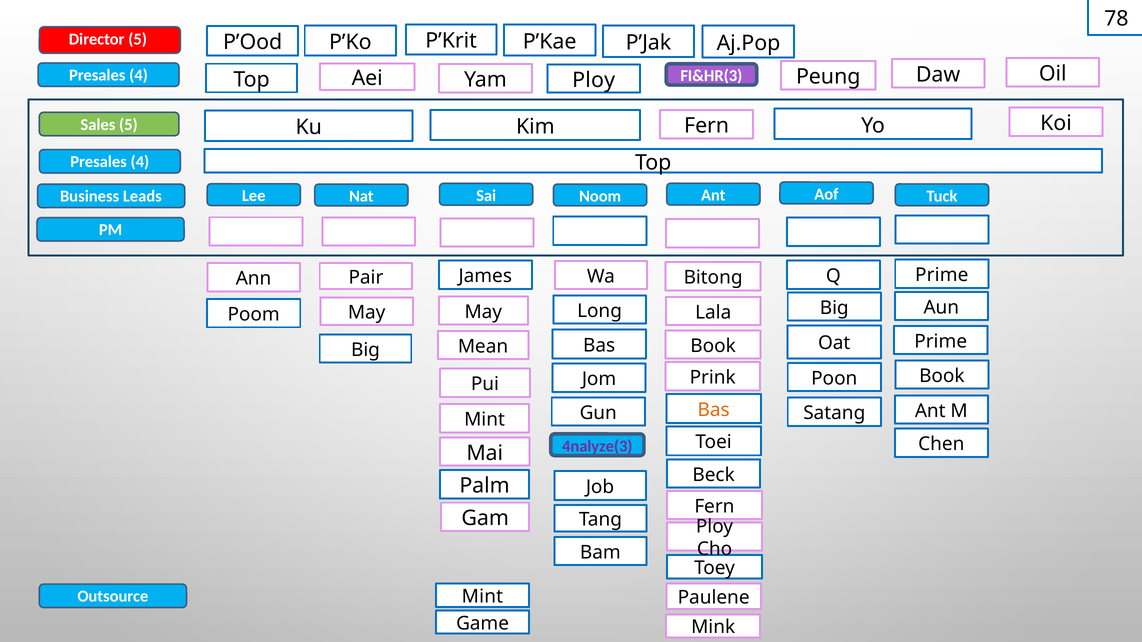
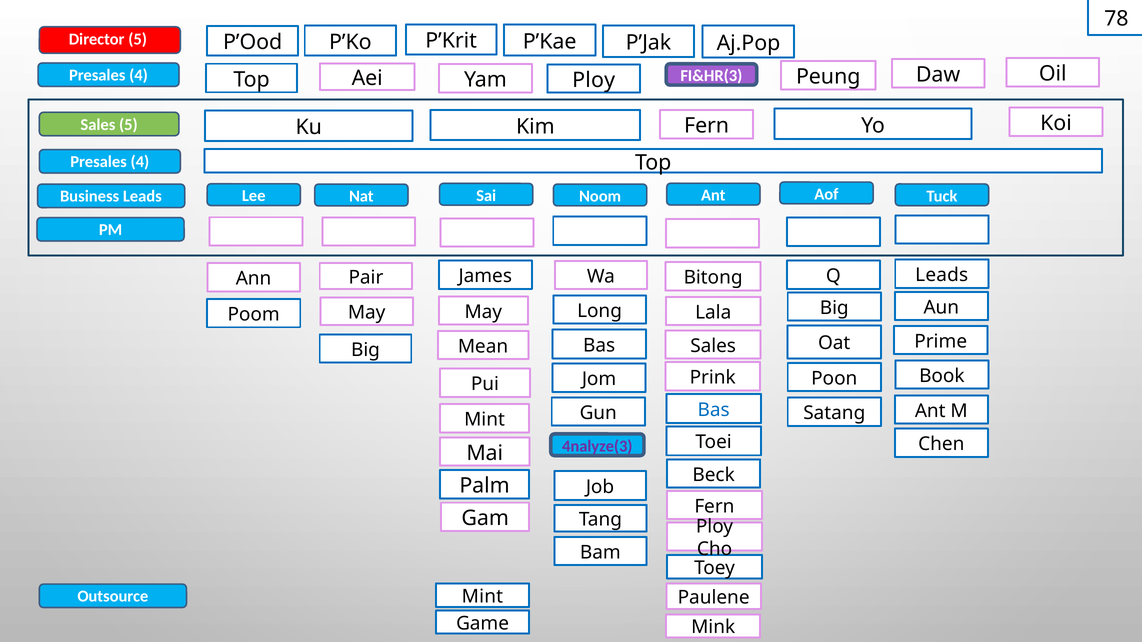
Prime at (942, 275): Prime -> Leads
Book at (713, 346): Book -> Sales
Bas at (714, 410) colour: orange -> blue
